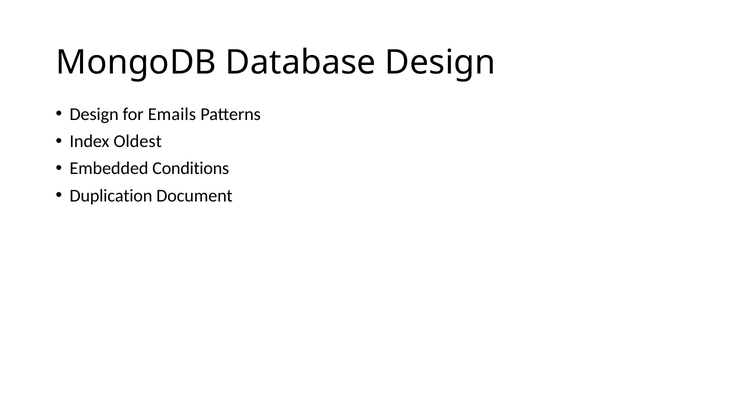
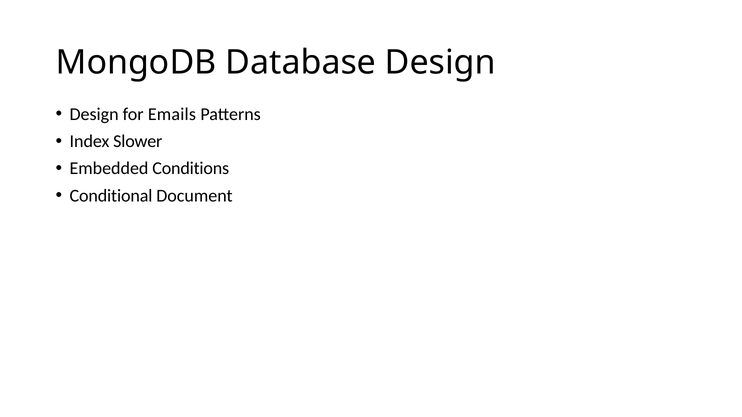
Oldest: Oldest -> Slower
Duplication: Duplication -> Conditional
